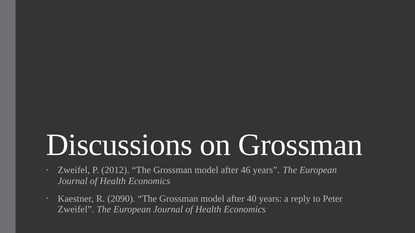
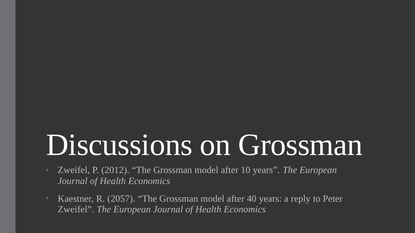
46: 46 -> 10
2090: 2090 -> 2057
